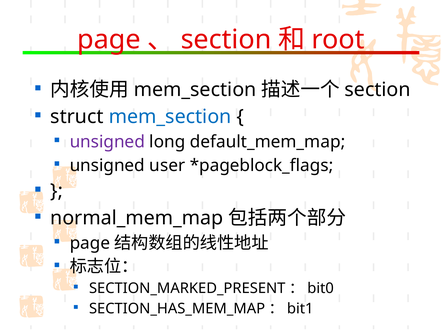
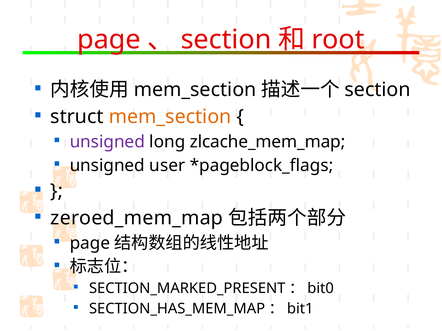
mem_section at (170, 117) colour: blue -> orange
default_mem_map: default_mem_map -> zlcache_mem_map
normal_mem_map: normal_mem_map -> zeroed_mem_map
